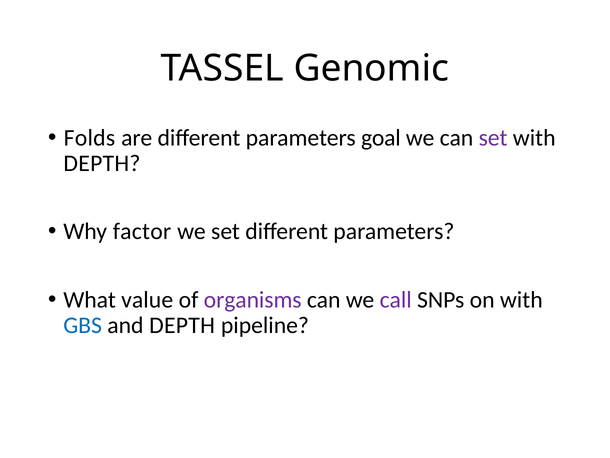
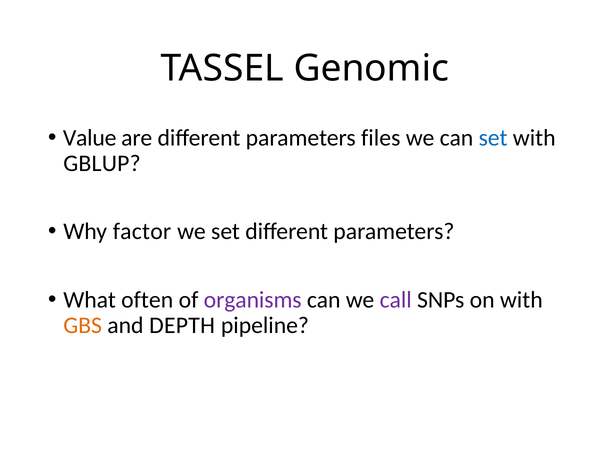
Folds: Folds -> Value
goal: goal -> files
set at (493, 138) colour: purple -> blue
DEPTH at (102, 163): DEPTH -> GBLUP
value: value -> often
GBS colour: blue -> orange
